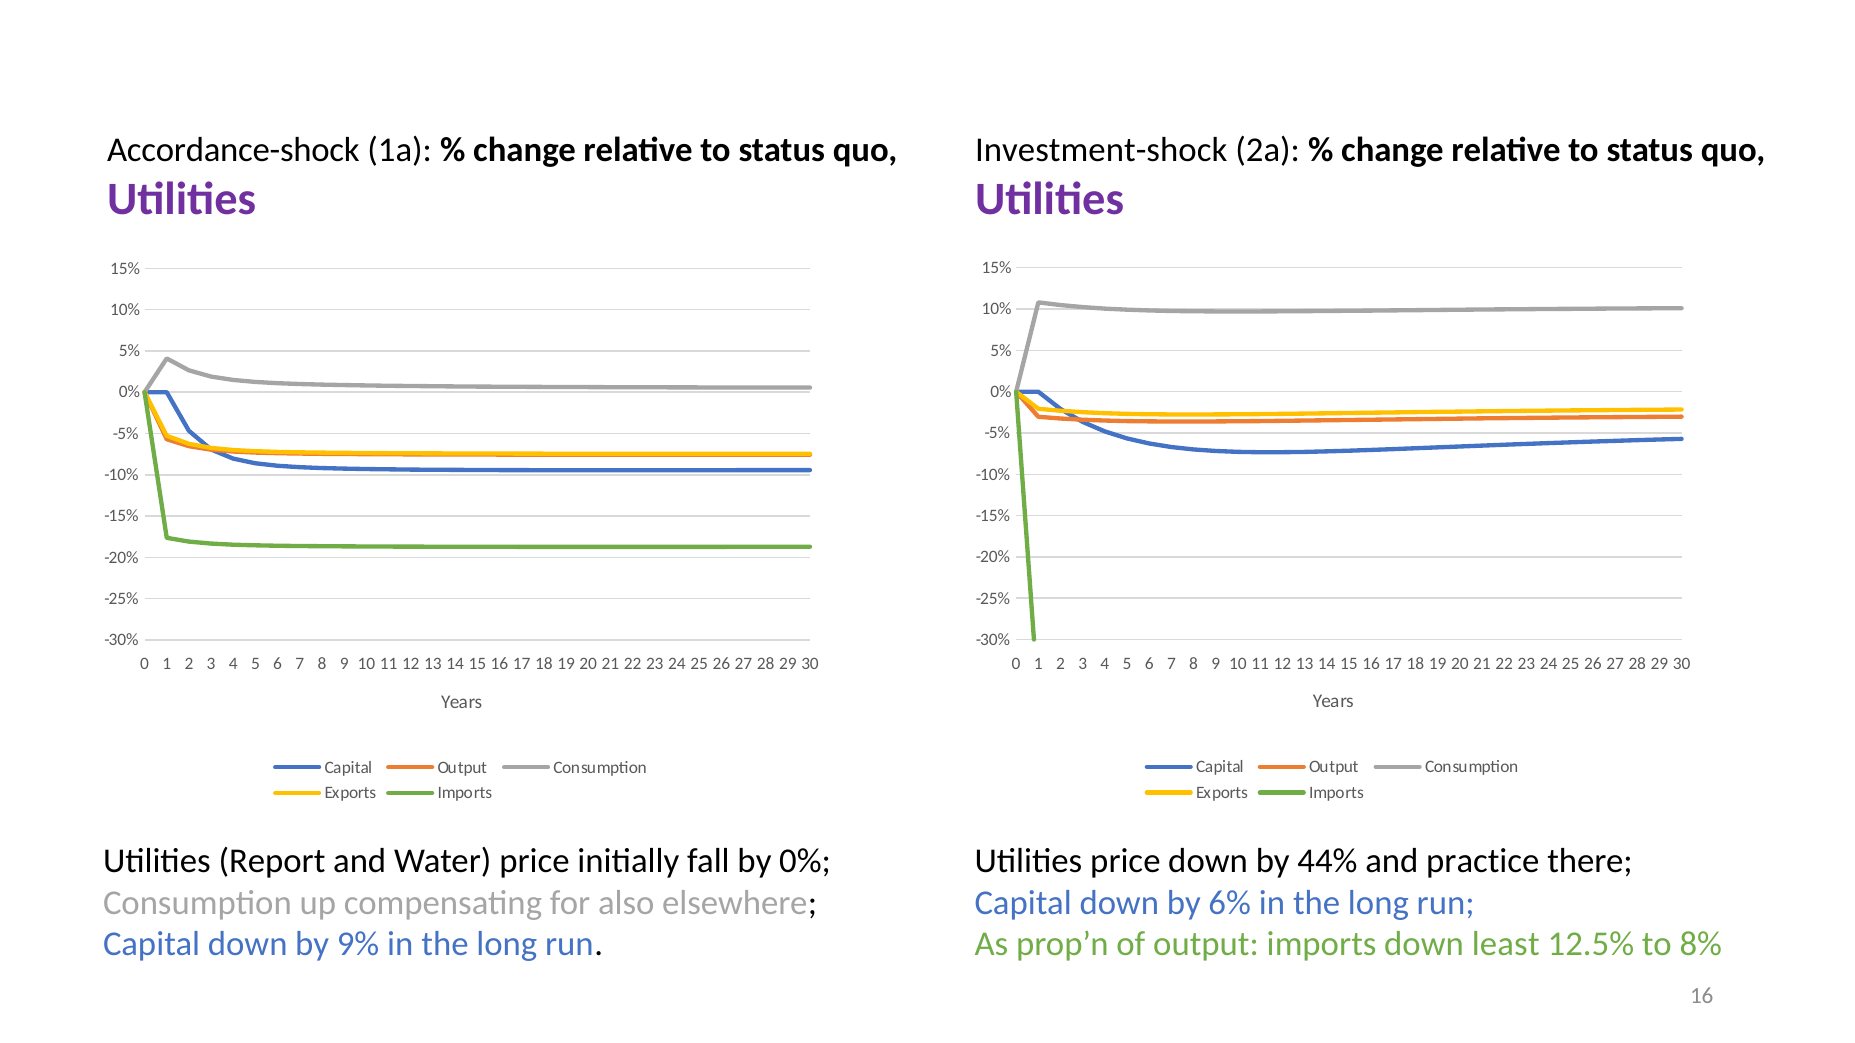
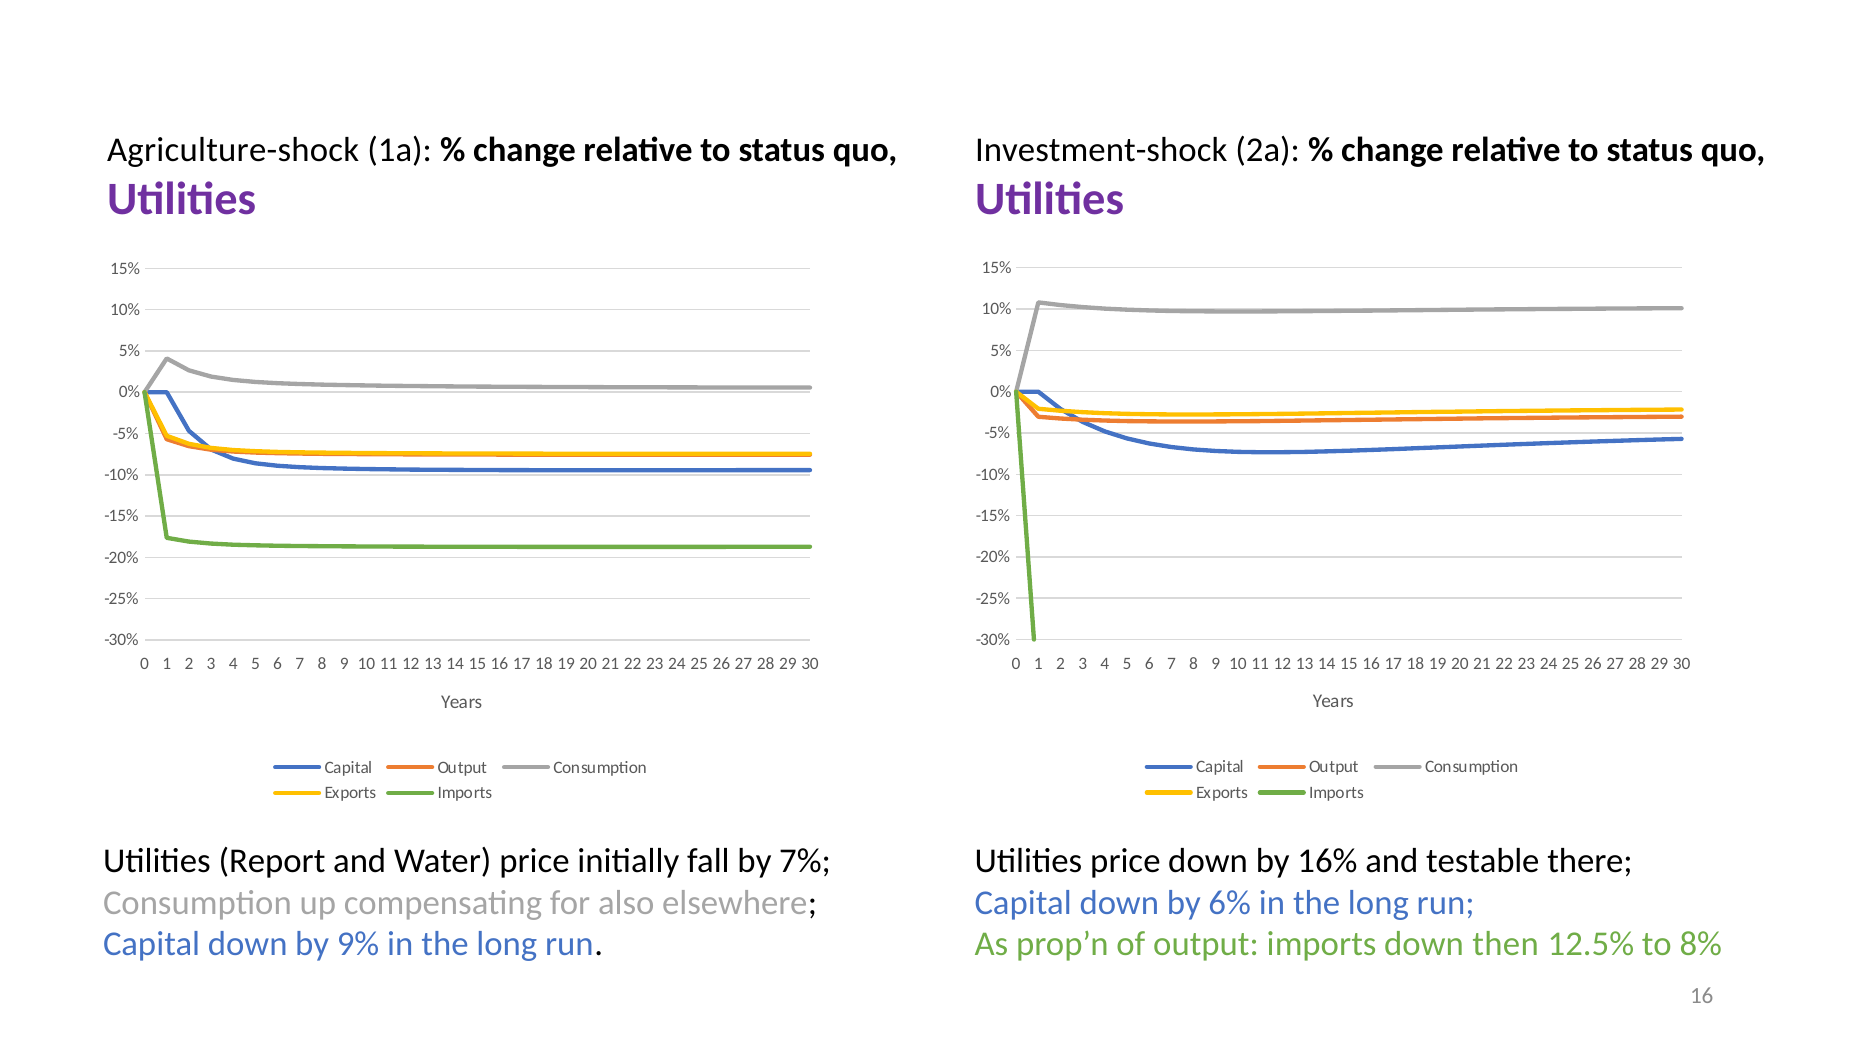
Accordance-shock: Accordance-shock -> Agriculture-shock
by 0%: 0% -> 7%
44%: 44% -> 16%
practice: practice -> testable
least: least -> then
